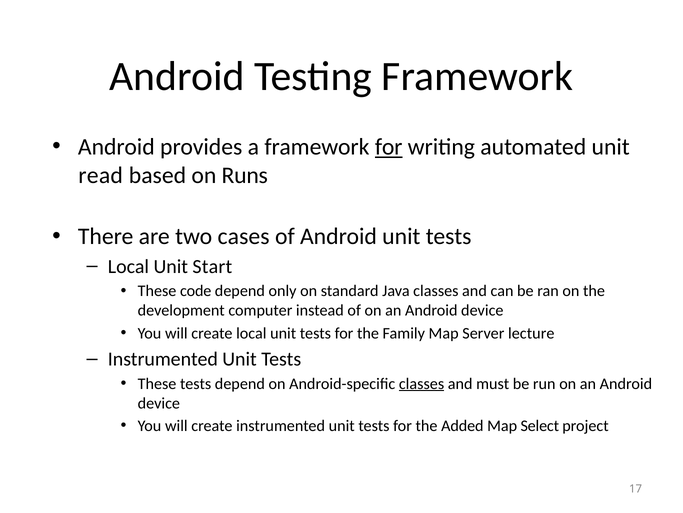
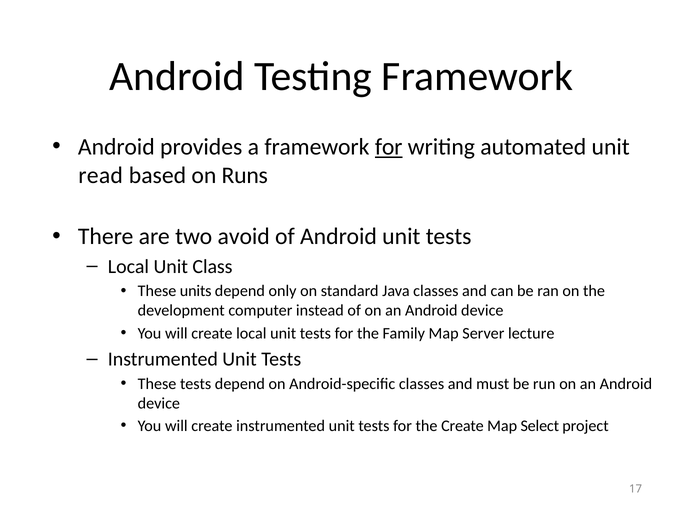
cases: cases -> avoid
Start: Start -> Class
code: code -> units
classes at (422, 383) underline: present -> none
the Added: Added -> Create
